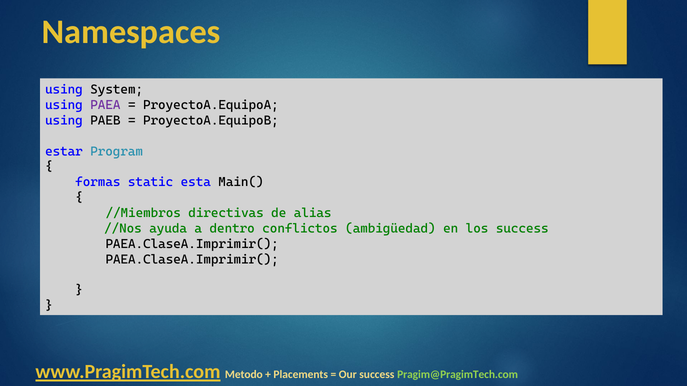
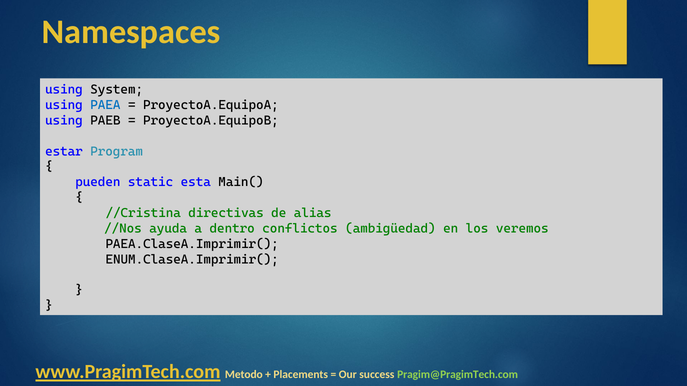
PAEA colour: purple -> blue
formas: formas -> pueden
//Miembros: //Miembros -> //Cristina
los success: success -> veremos
PAEA.ClaseA.Imprimir( at (192, 260): PAEA.ClaseA.Imprimir( -> ENUM.ClaseA.Imprimir(
